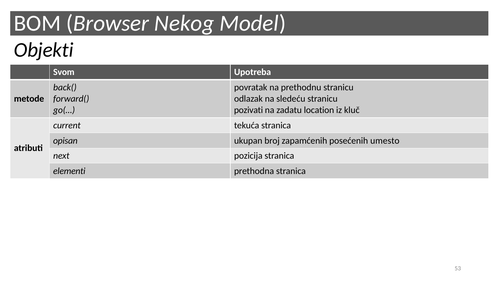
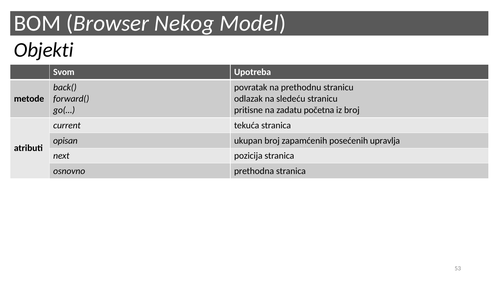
pozivati: pozivati -> pritisne
location: location -> početna
iz kluč: kluč -> broj
umesto: umesto -> upravlja
elementi: elementi -> osnovno
